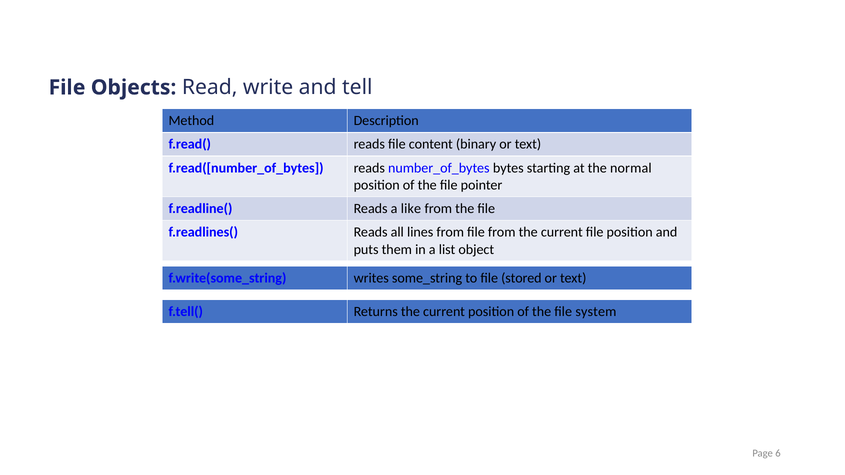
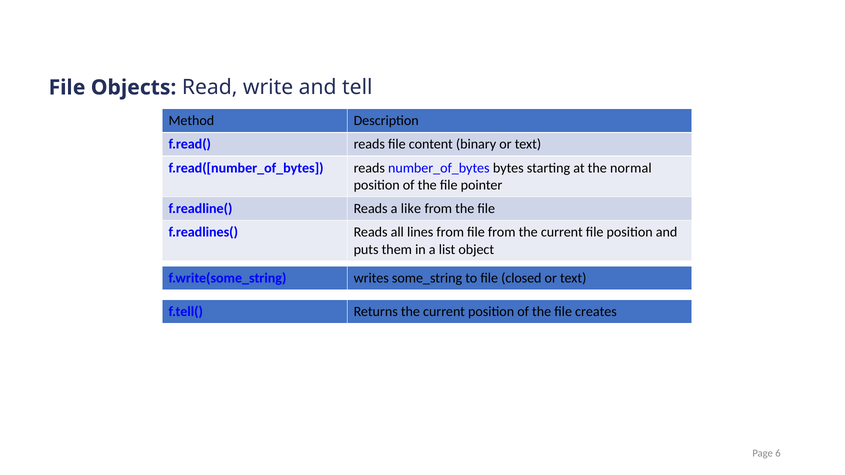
stored: stored -> closed
system: system -> creates
